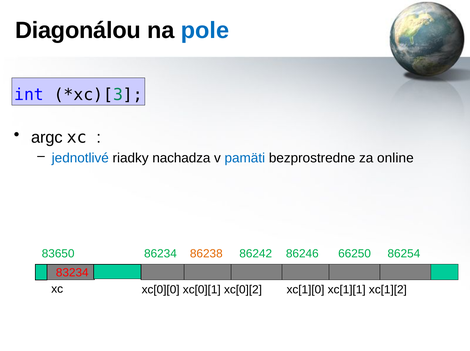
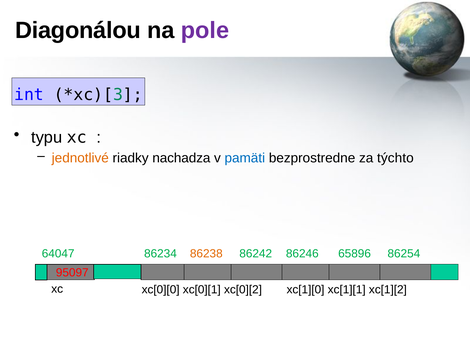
pole colour: blue -> purple
argc: argc -> typu
jednotlivé colour: blue -> orange
online: online -> týchto
83650: 83650 -> 64047
66250: 66250 -> 65896
83234: 83234 -> 95097
